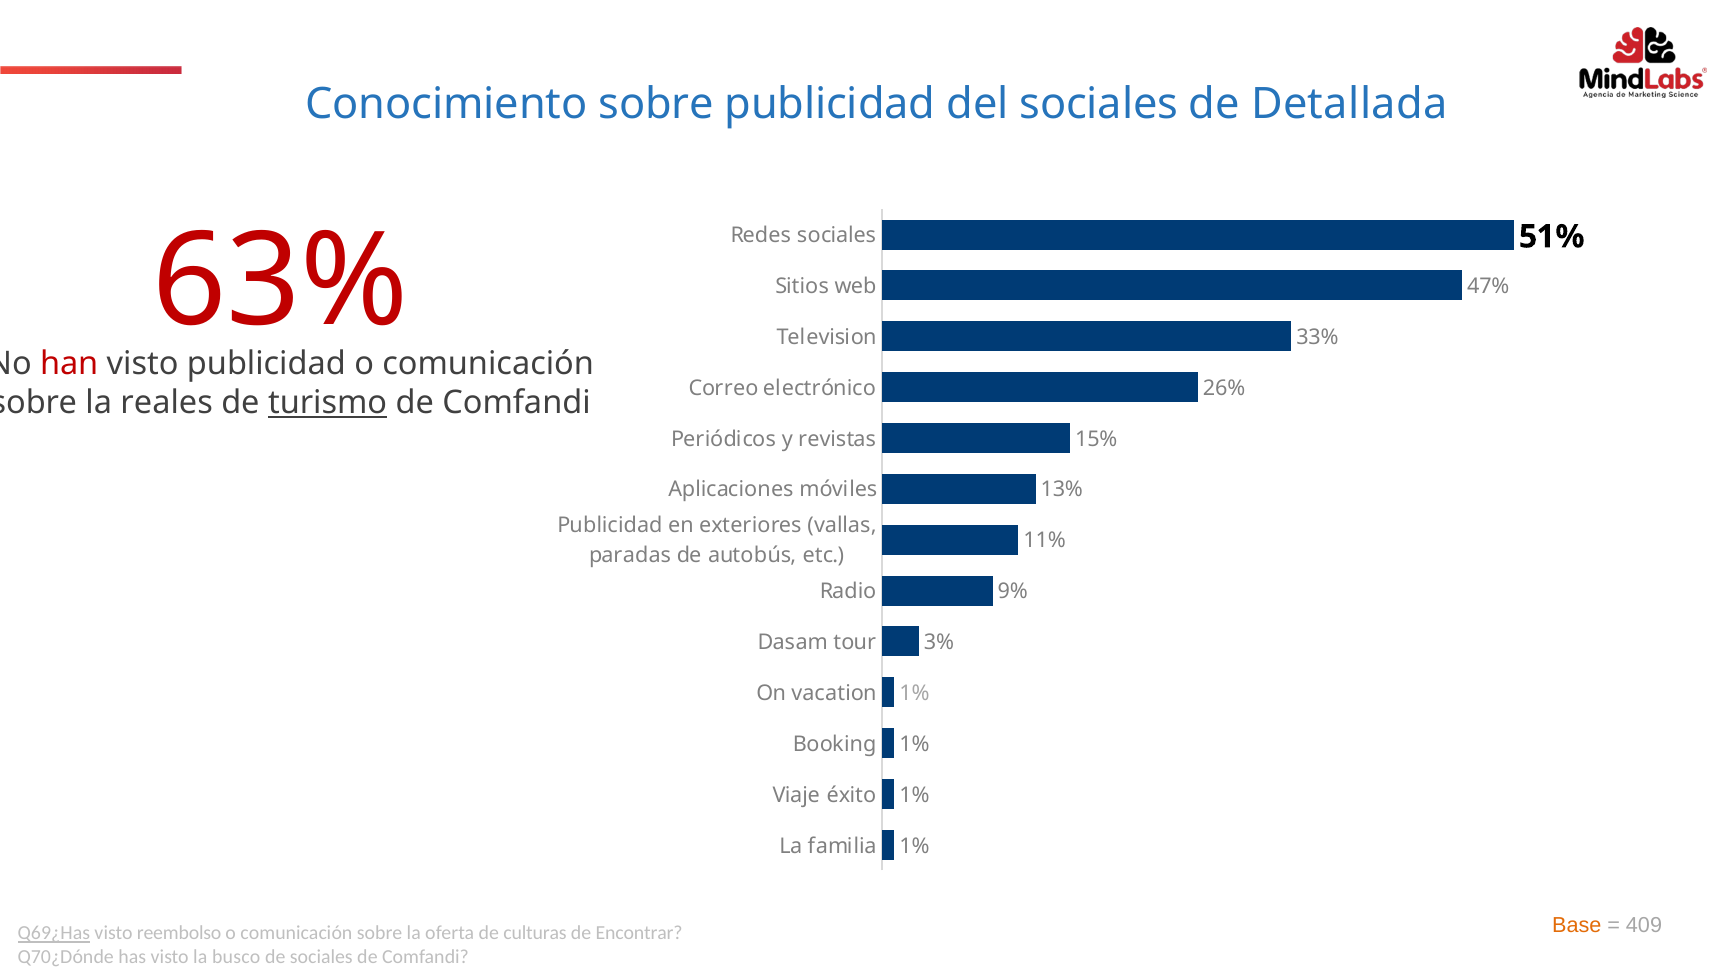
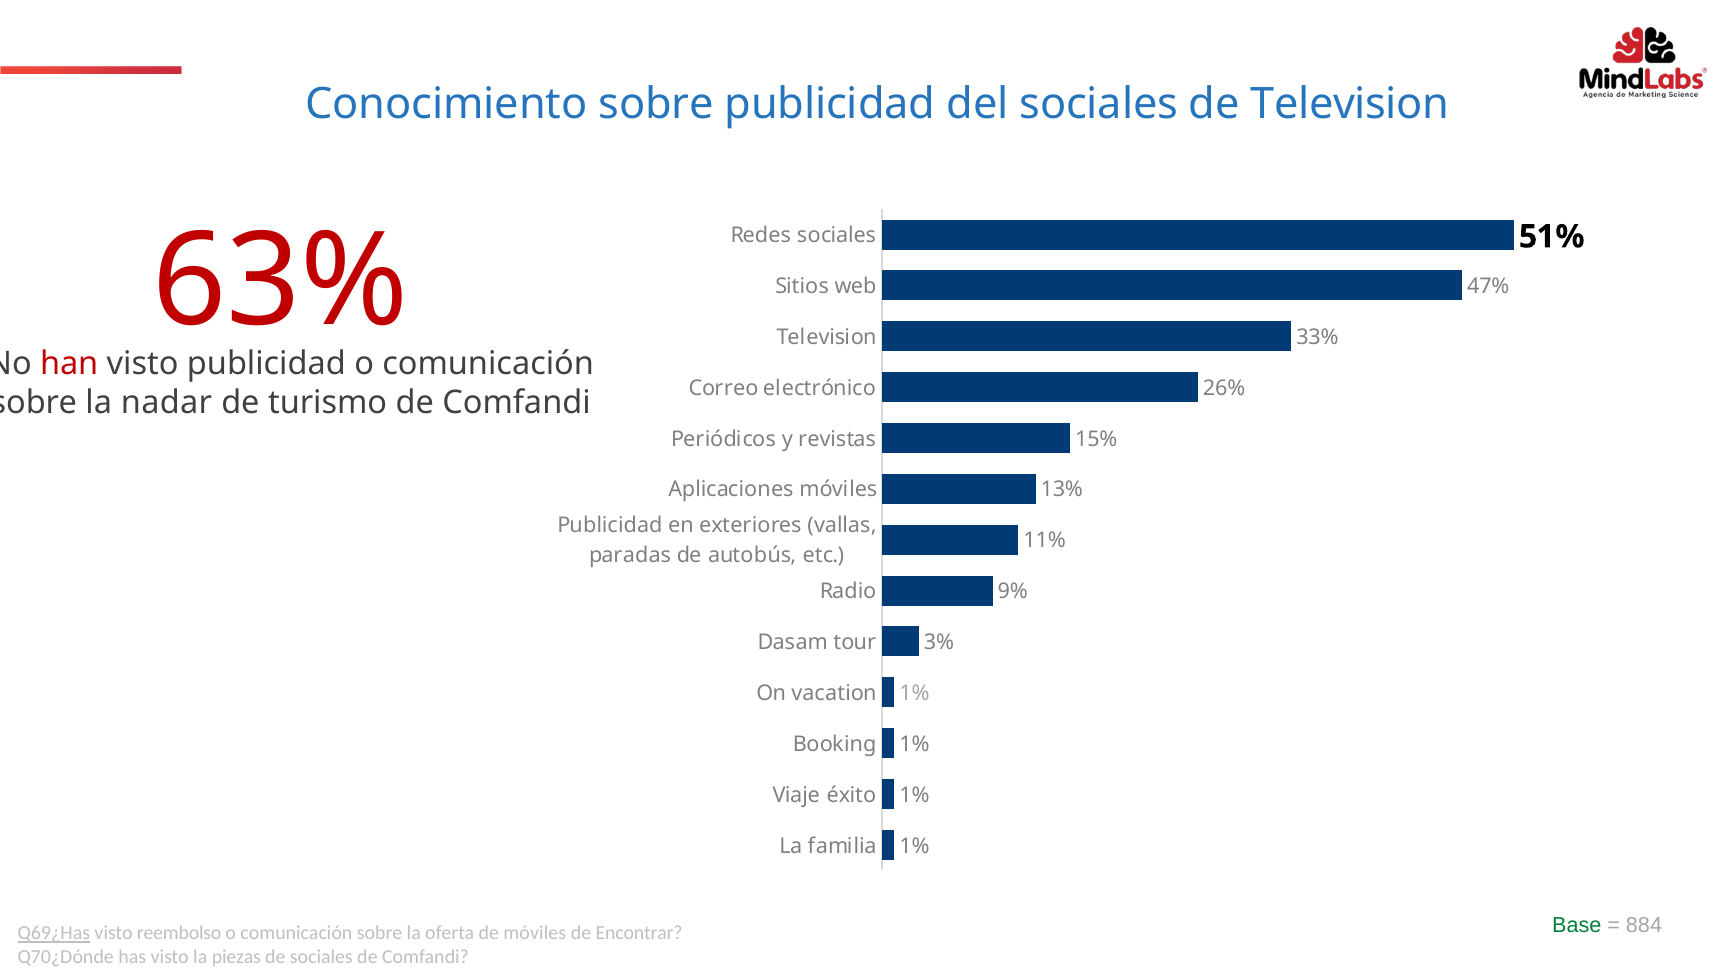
de Detallada: Detallada -> Television
reales: reales -> nadar
turismo underline: present -> none
Base colour: orange -> green
409: 409 -> 884
de culturas: culturas -> móviles
busco: busco -> piezas
